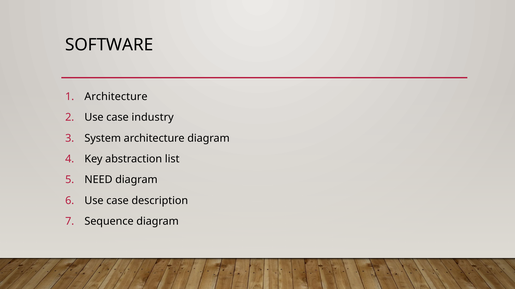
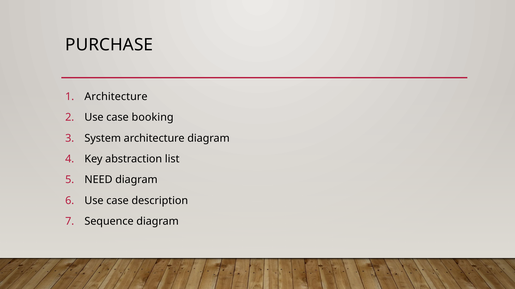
SOFTWARE: SOFTWARE -> PURCHASE
industry: industry -> booking
